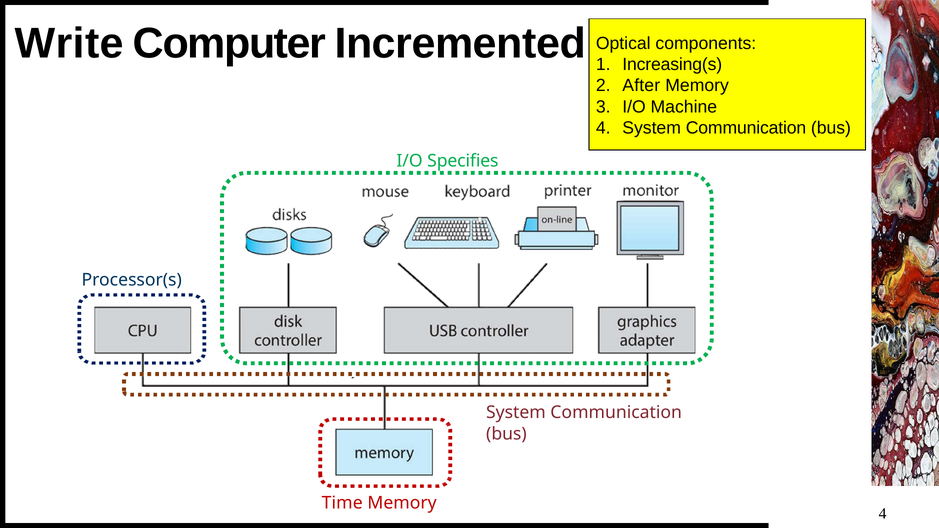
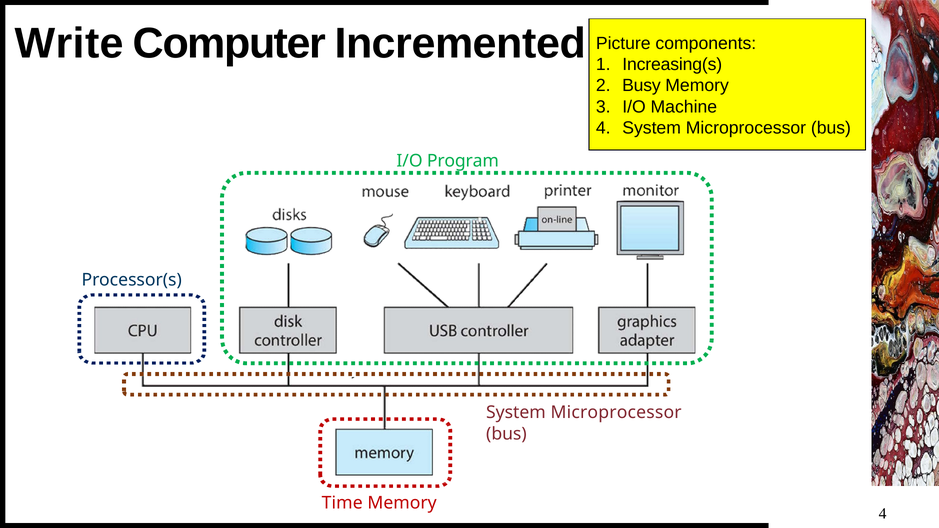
Optical: Optical -> Picture
After: After -> Busy
4 System Communication: Communication -> Microprocessor
Specifies: Specifies -> Program
Communication at (616, 413): Communication -> Microprocessor
